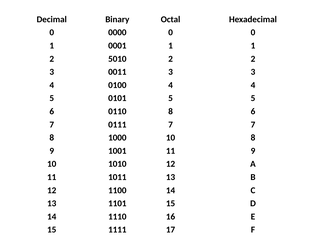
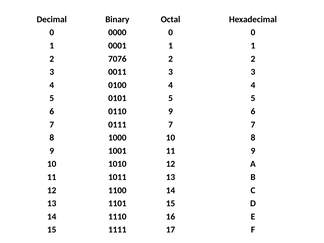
5010: 5010 -> 7076
0110 8: 8 -> 9
